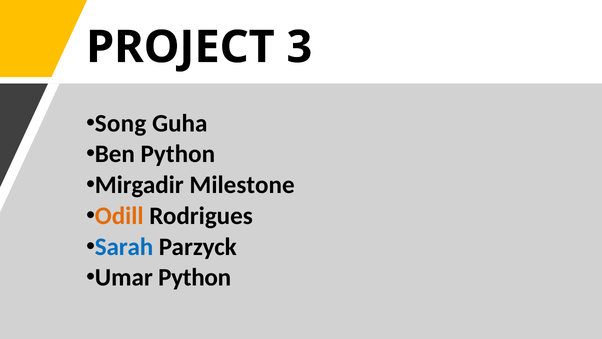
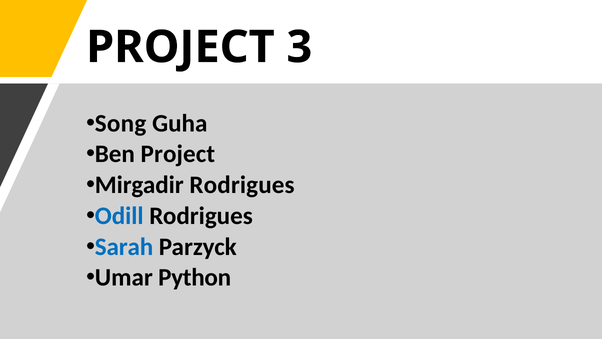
Ben Python: Python -> Project
Mirgadir Milestone: Milestone -> Rodrigues
Odill colour: orange -> blue
